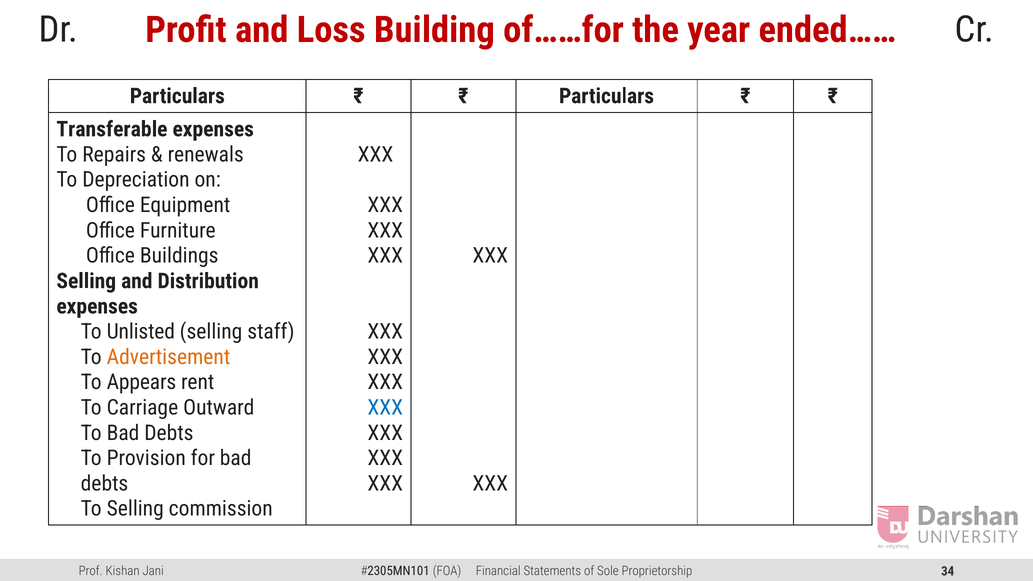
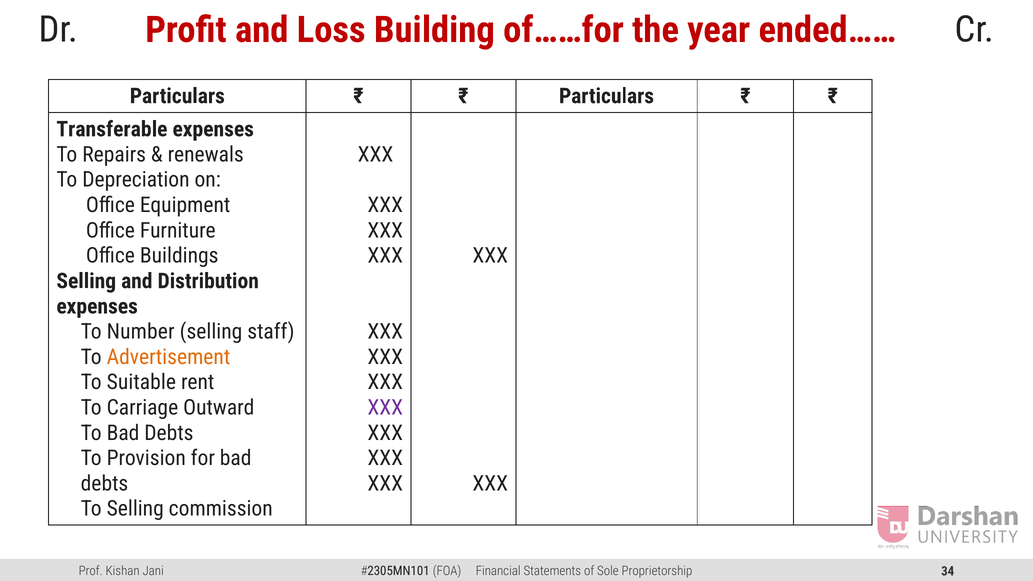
Unlisted: Unlisted -> Number
Appears: Appears -> Suitable
XXX at (385, 408) colour: blue -> purple
